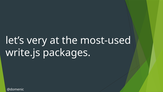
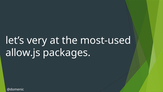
write.js: write.js -> allow.js
